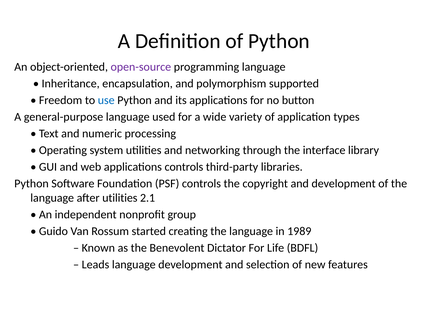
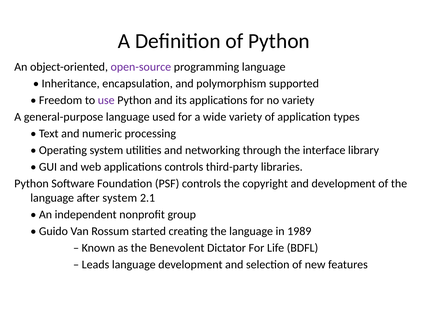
use colour: blue -> purple
no button: button -> variety
after utilities: utilities -> system
